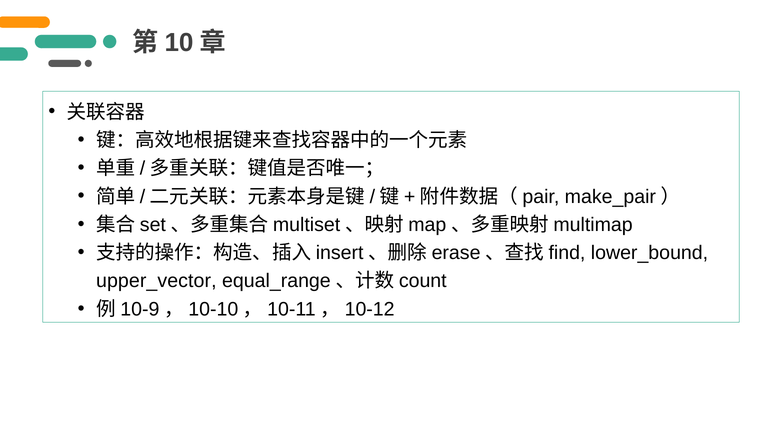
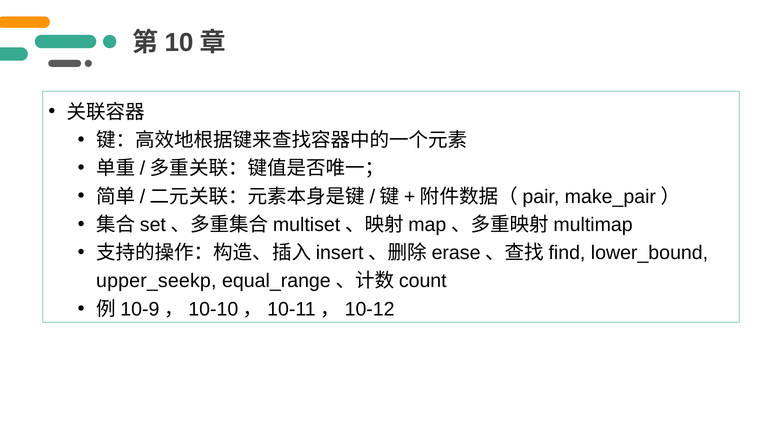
upper_vector: upper_vector -> upper_seekp
